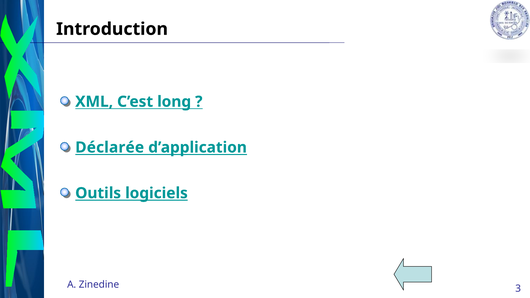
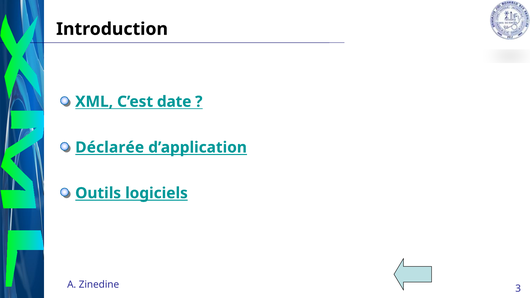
long: long -> date
